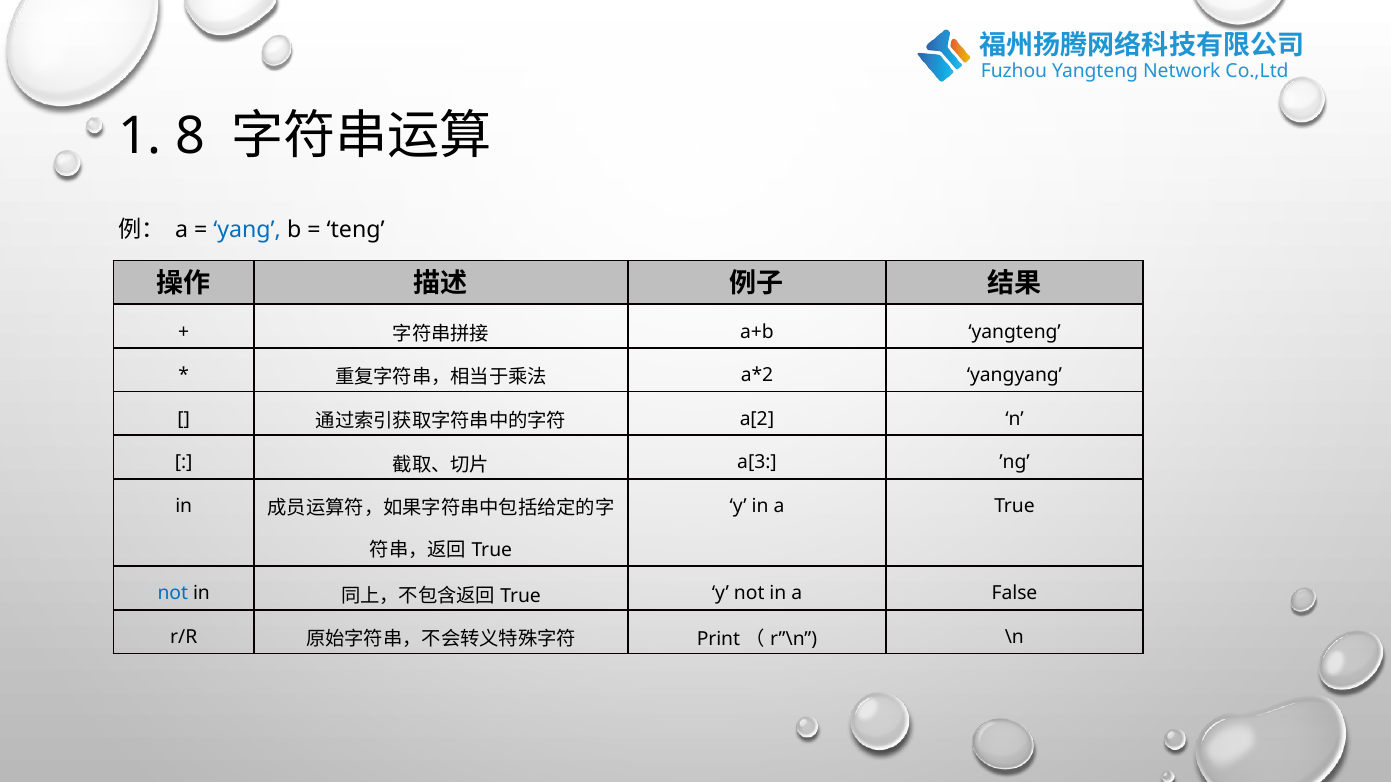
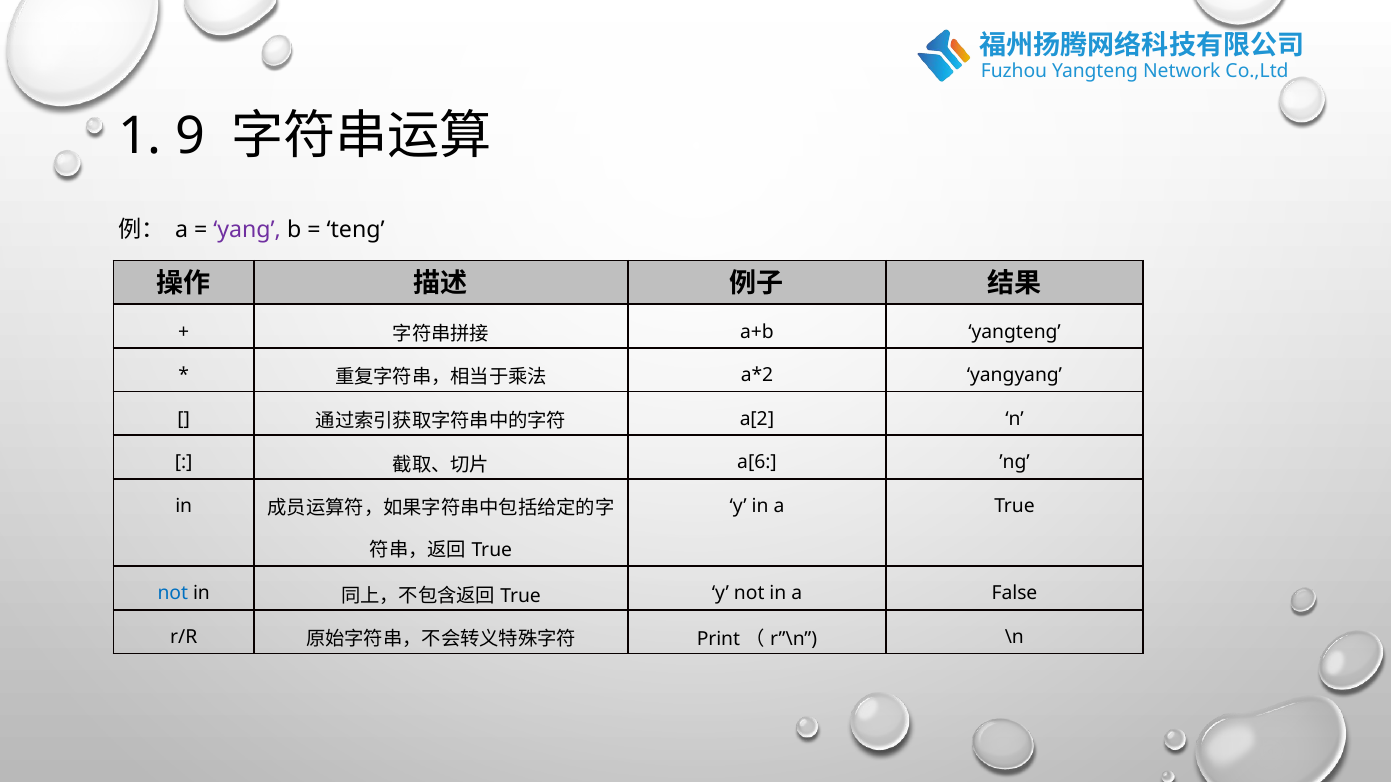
8: 8 -> 9
yang colour: blue -> purple
a[3: a[3 -> a[6
